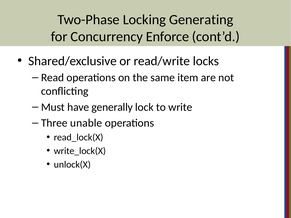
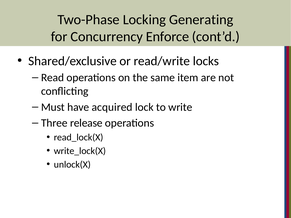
generally: generally -> acquired
unable: unable -> release
